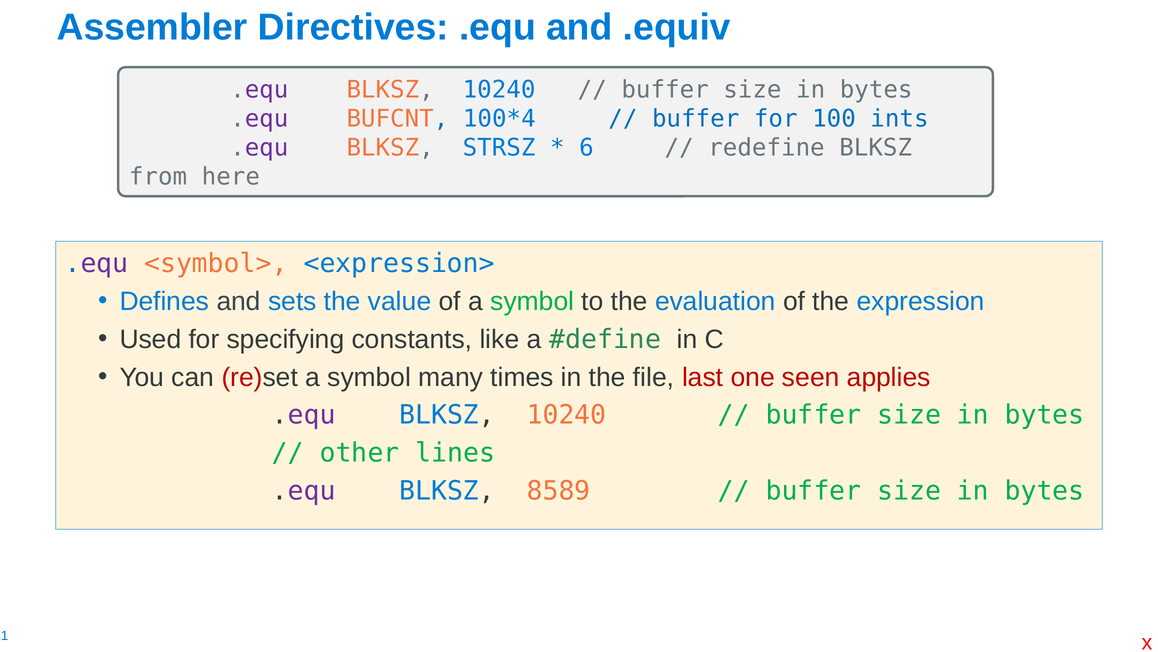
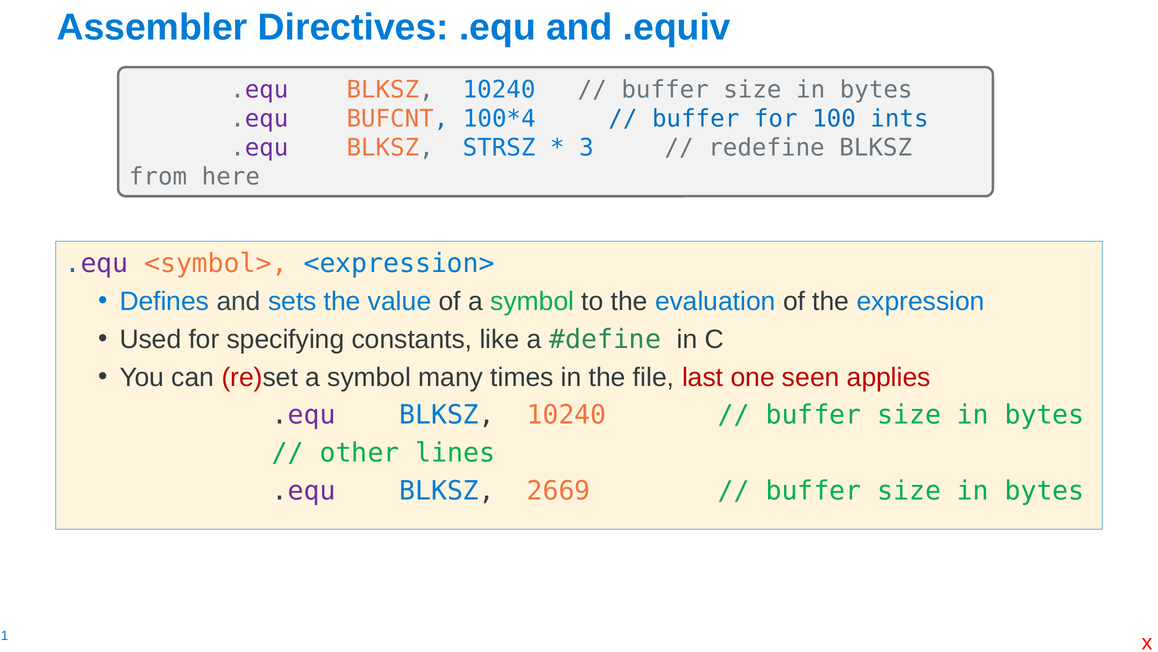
6: 6 -> 3
8589: 8589 -> 2669
